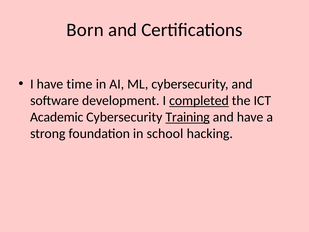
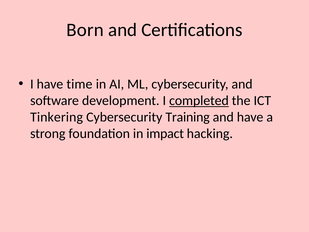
Academic: Academic -> Tinkering
Training underline: present -> none
school: school -> impact
